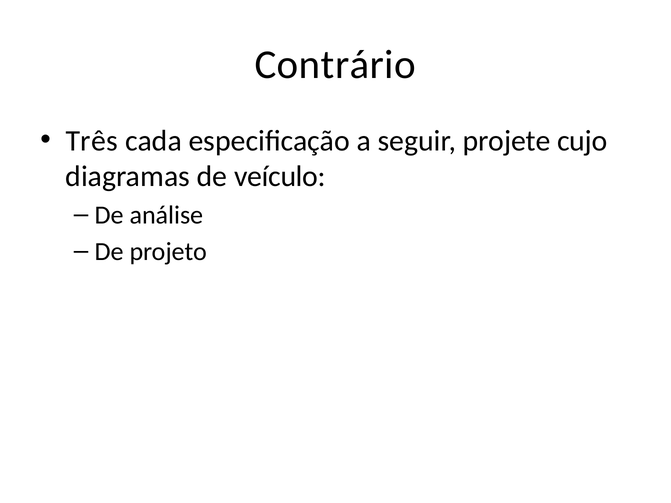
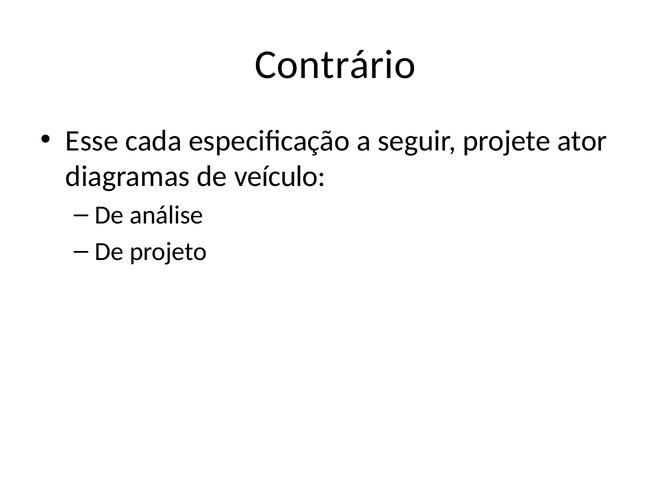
Três: Três -> Esse
cujo: cujo -> ator
